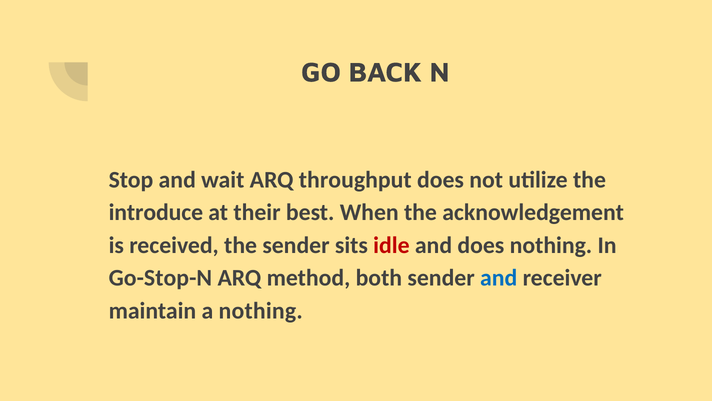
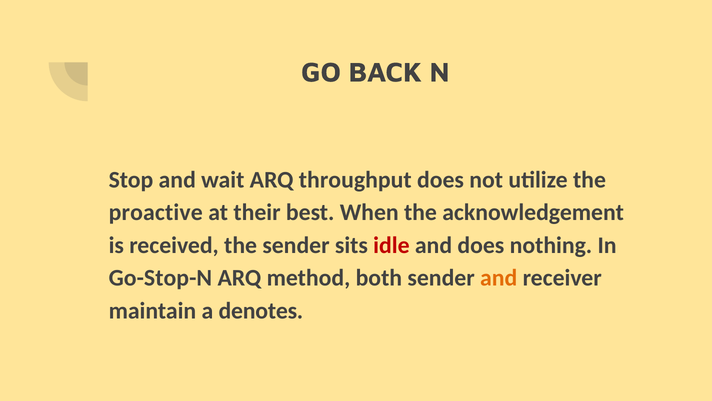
introduce: introduce -> proactive
and at (499, 278) colour: blue -> orange
a nothing: nothing -> denotes
